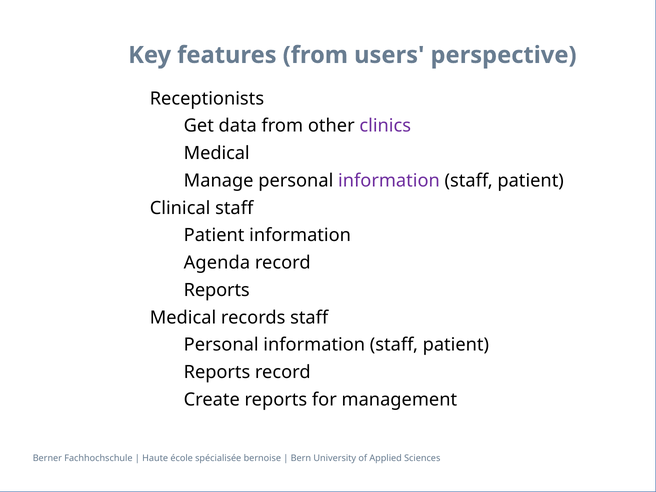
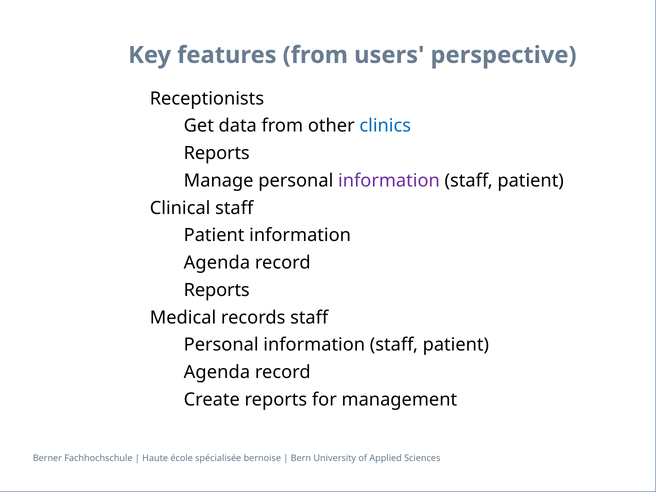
clinics colour: purple -> blue
Medical at (217, 153): Medical -> Reports
Reports at (217, 372): Reports -> Agenda
